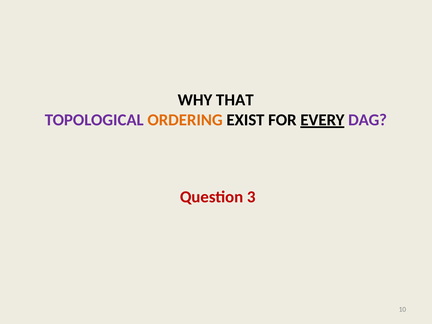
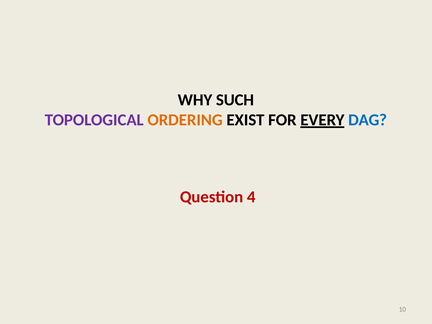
THAT: THAT -> SUCH
DAG colour: purple -> blue
3: 3 -> 4
